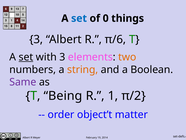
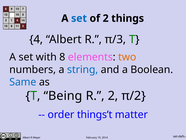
of 0: 0 -> 2
3 at (36, 39): 3 -> 4
π/6: π/6 -> π/3
set at (26, 57) underline: present -> none
with 3: 3 -> 8
string colour: orange -> blue
Same colour: purple -> blue
R 1: 1 -> 2
object’t: object’t -> things’t
